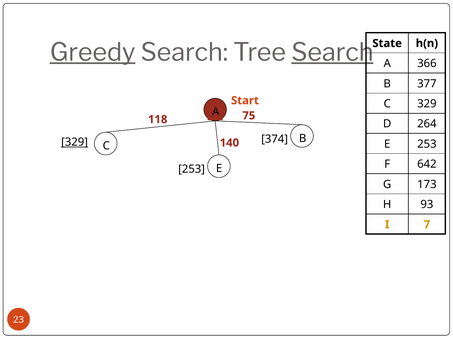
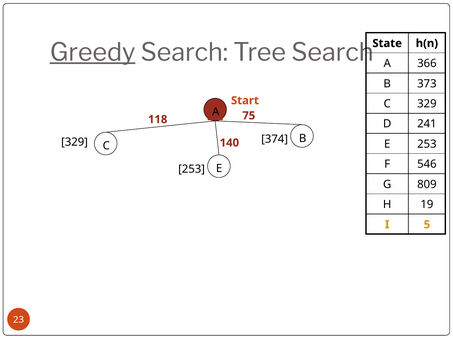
Search at (332, 52) underline: present -> none
377: 377 -> 373
264: 264 -> 241
329 at (75, 142) underline: present -> none
642: 642 -> 546
173: 173 -> 809
93: 93 -> 19
7: 7 -> 5
